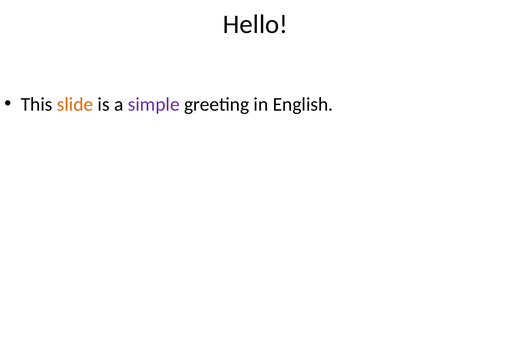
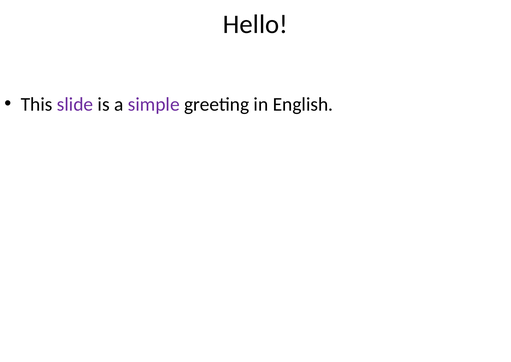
slide colour: orange -> purple
